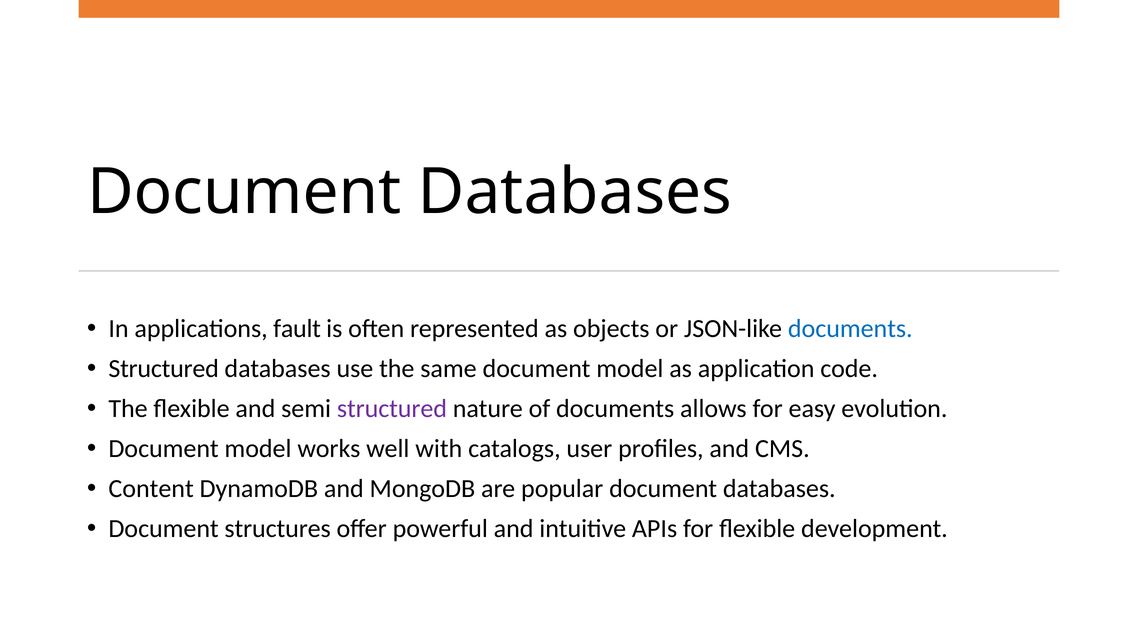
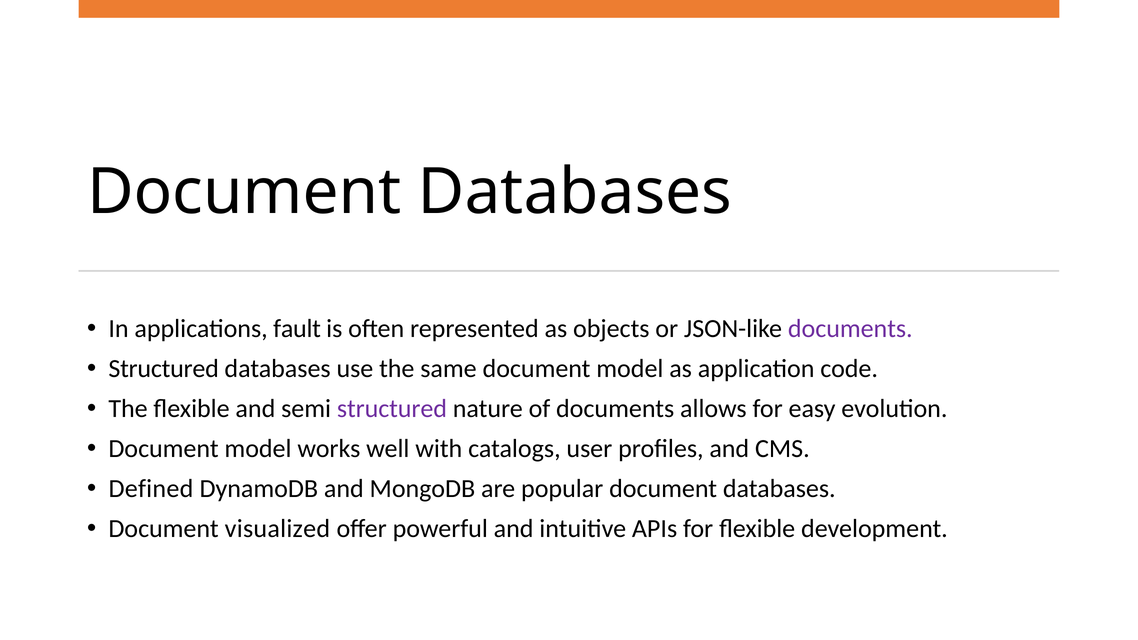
documents at (850, 329) colour: blue -> purple
Content: Content -> Defined
structures: structures -> visualized
